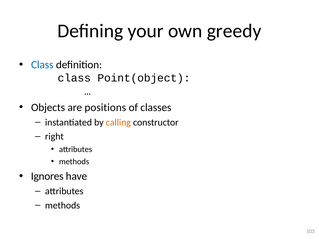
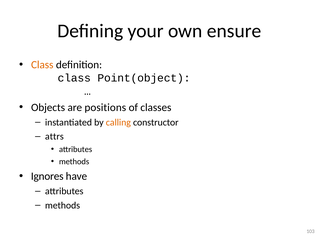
greedy: greedy -> ensure
Class at (42, 65) colour: blue -> orange
right: right -> attrs
